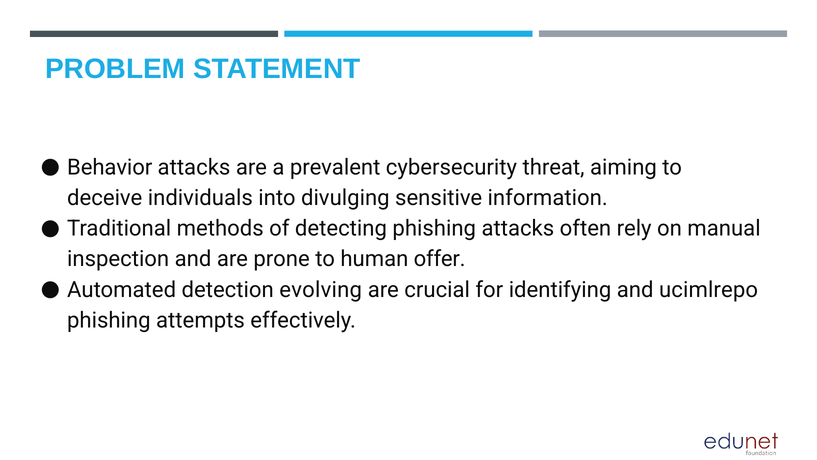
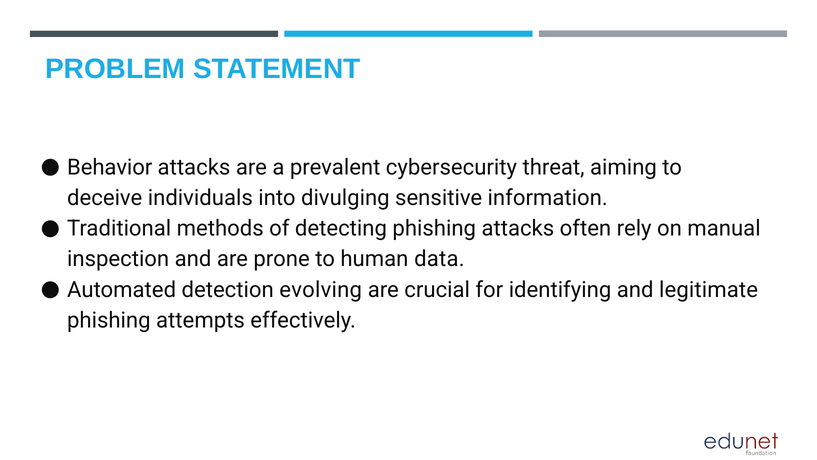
offer: offer -> data
ucimlrepo: ucimlrepo -> legitimate
